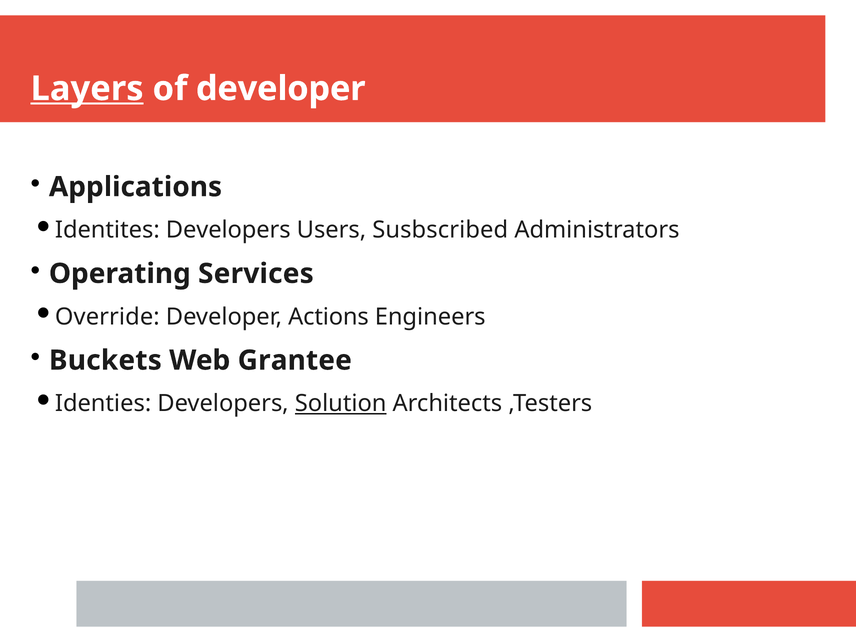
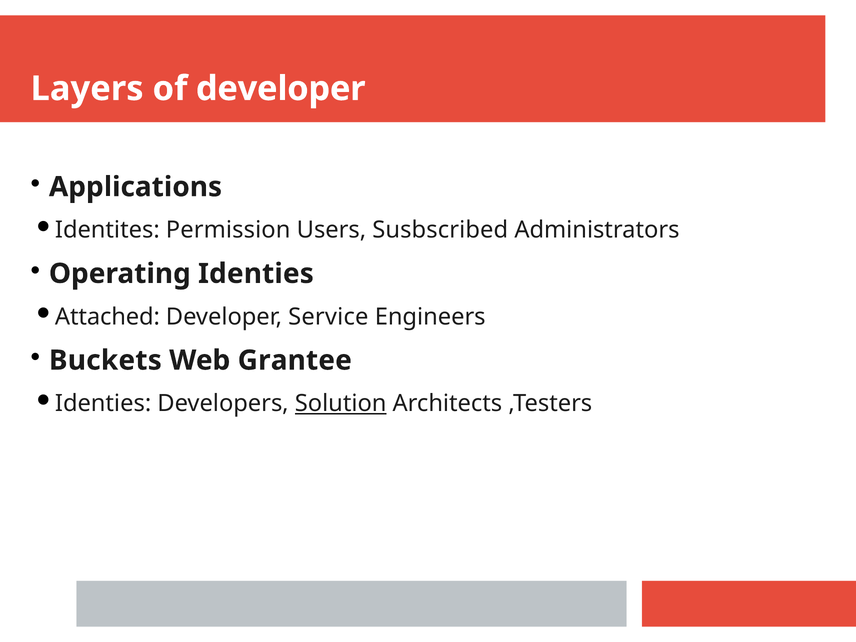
Layers underline: present -> none
Identites Developers: Developers -> Permission
Operating Services: Services -> Identies
Override: Override -> Attached
Actions: Actions -> Service
